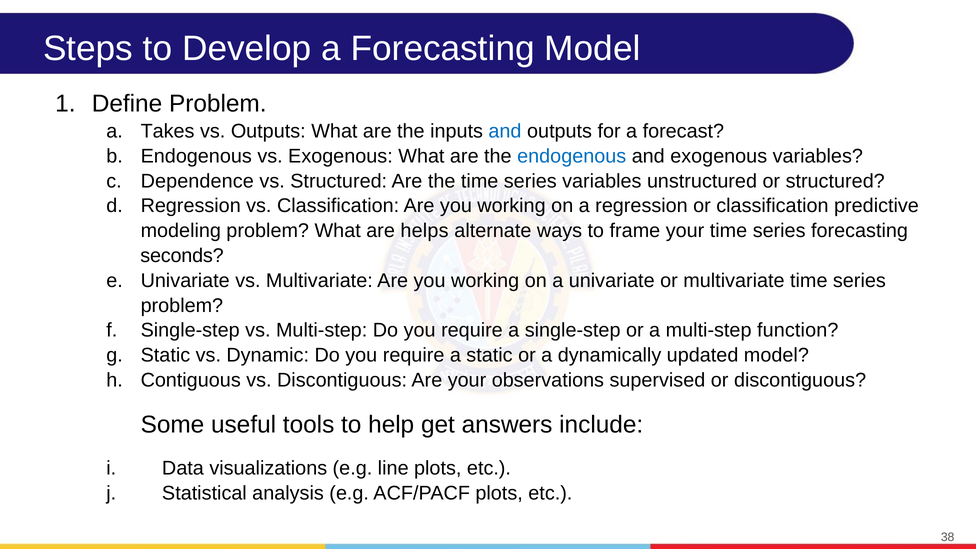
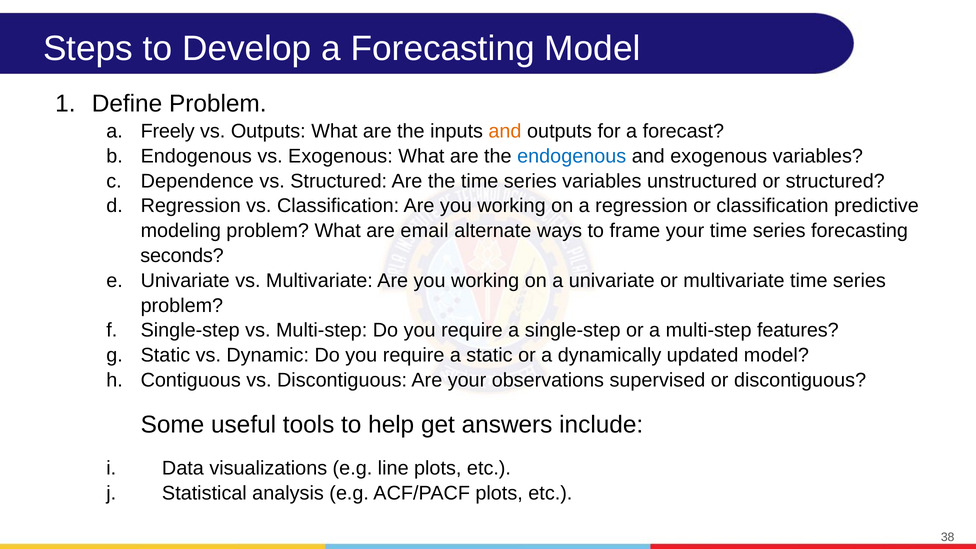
Takes: Takes -> Freely
and at (505, 131) colour: blue -> orange
helps: helps -> email
function: function -> features
